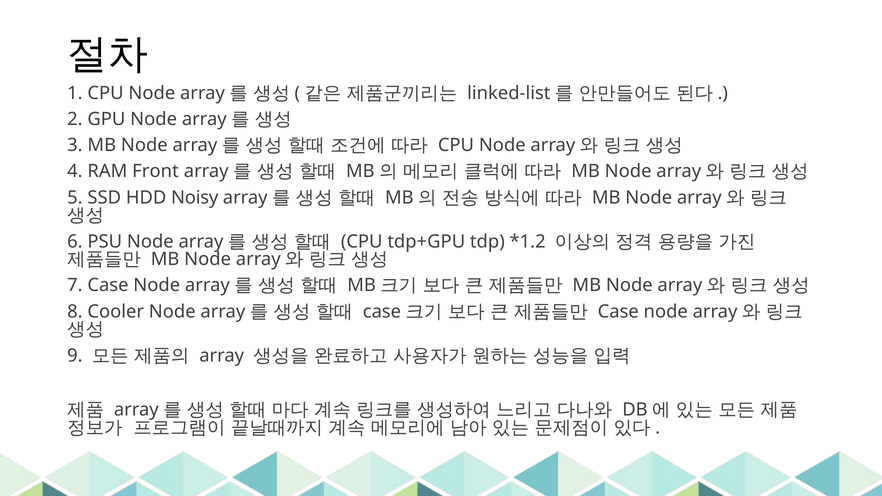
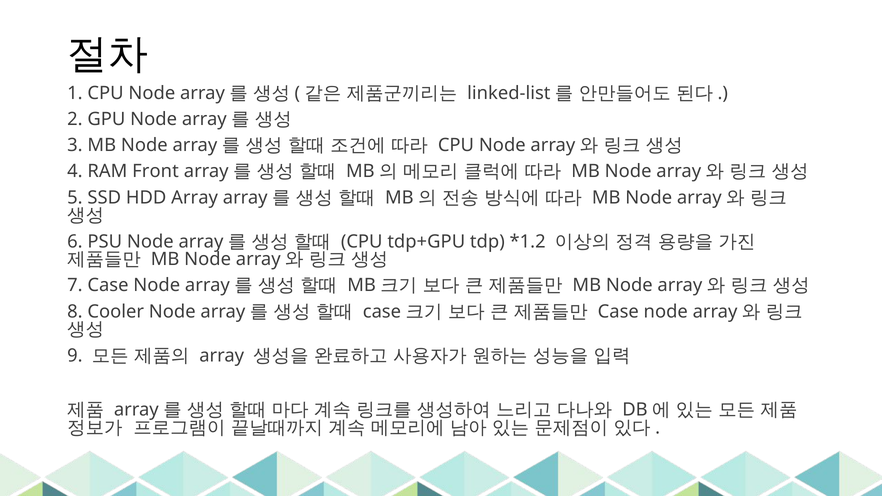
HDD Noisy: Noisy -> Array
